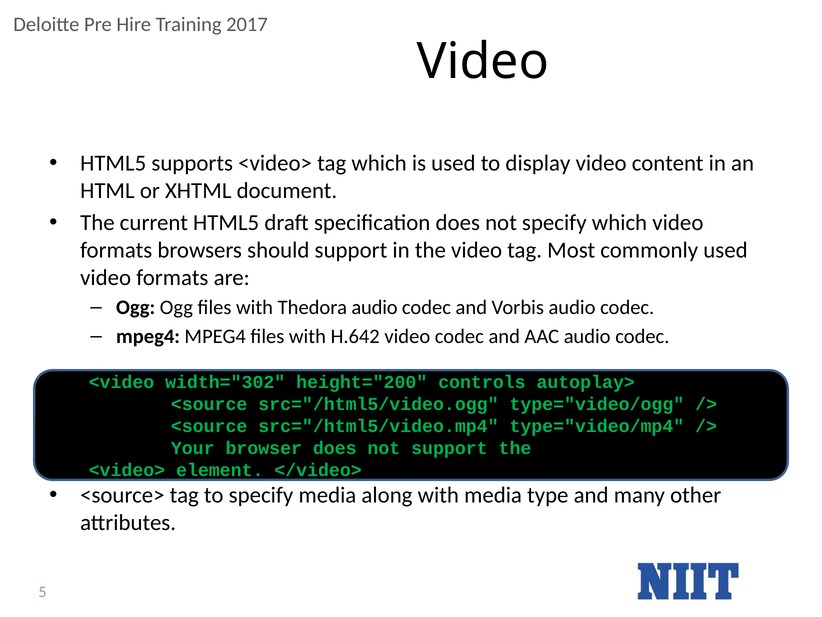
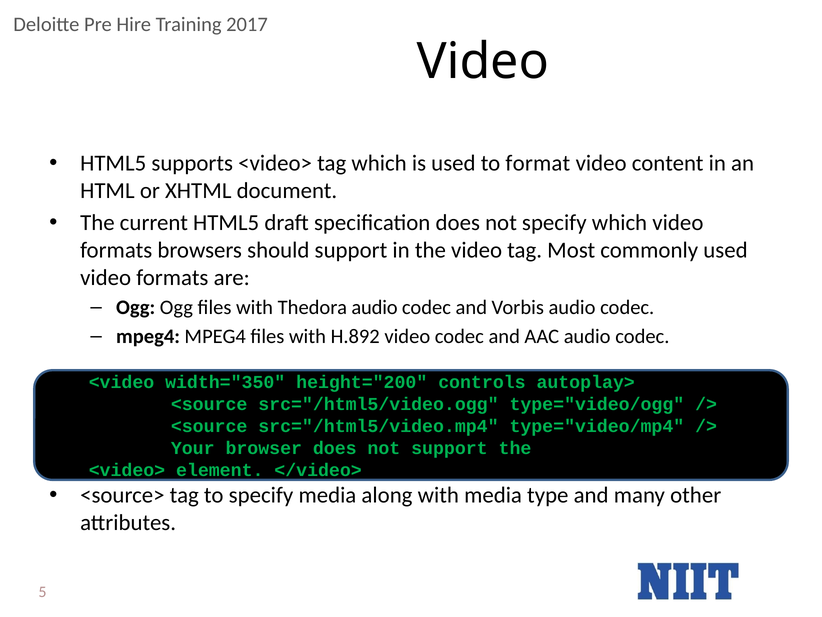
display: display -> format
H.642: H.642 -> H.892
width="302: width="302 -> width="350
